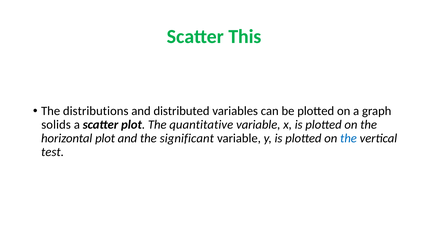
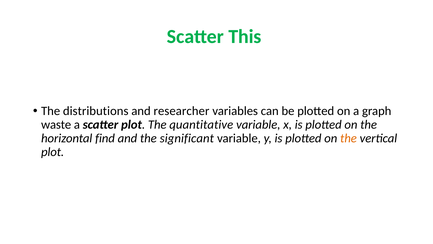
distributed: distributed -> researcher
solids: solids -> waste
horizontal plot: plot -> find
the at (348, 138) colour: blue -> orange
test at (53, 152): test -> plot
